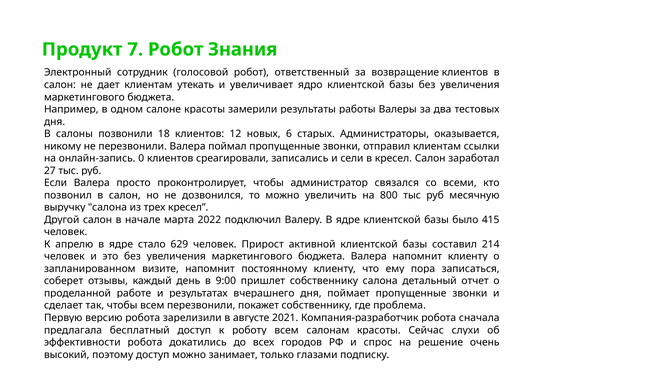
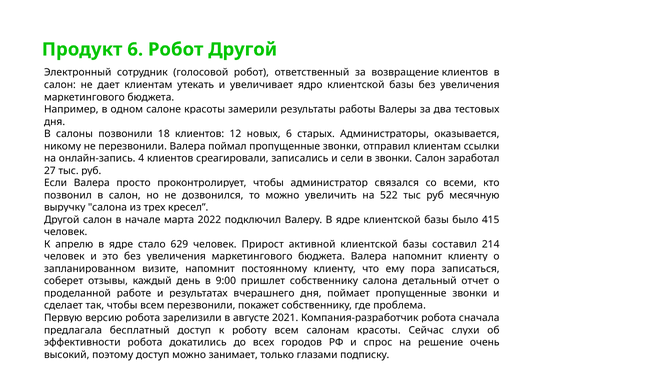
Продукт 7: 7 -> 6
Робот Знания: Знания -> Другой
0: 0 -> 4
в кресел: кресел -> звонки
800: 800 -> 522
